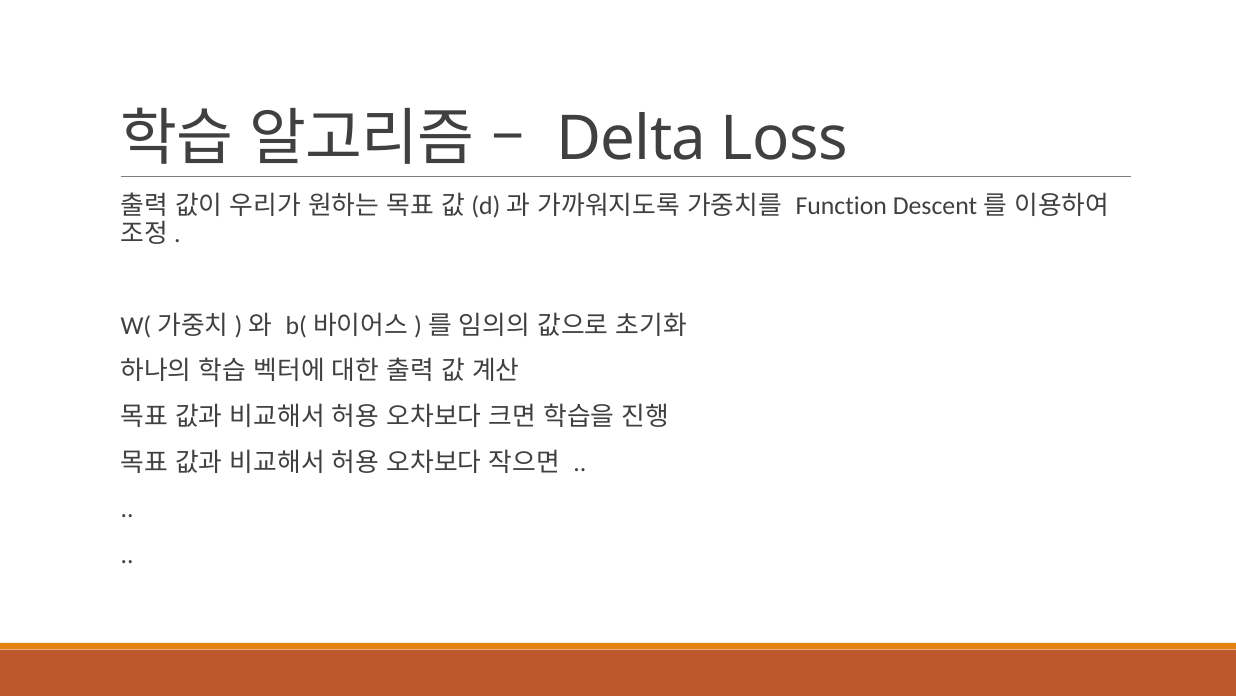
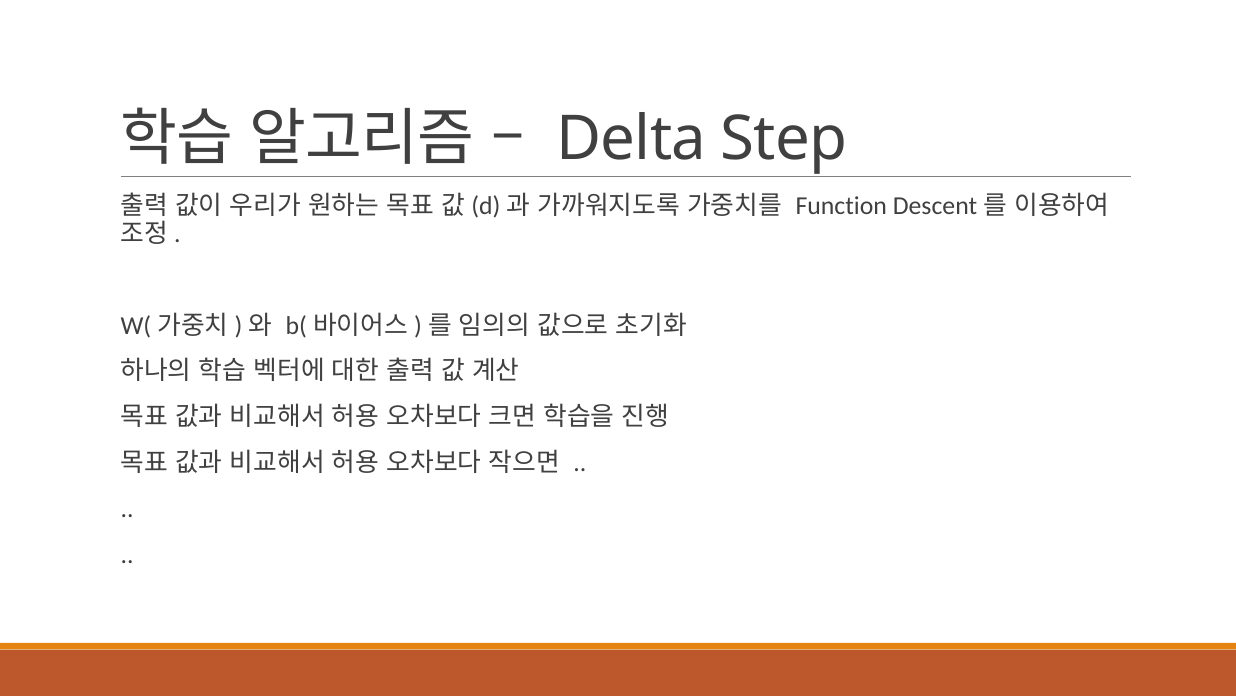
Loss: Loss -> Step
